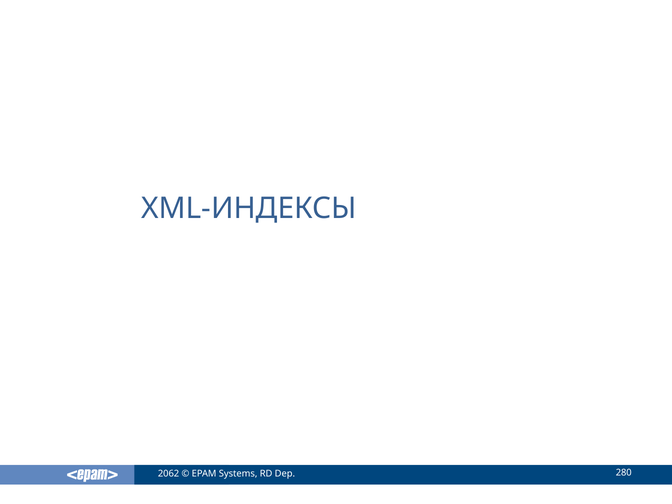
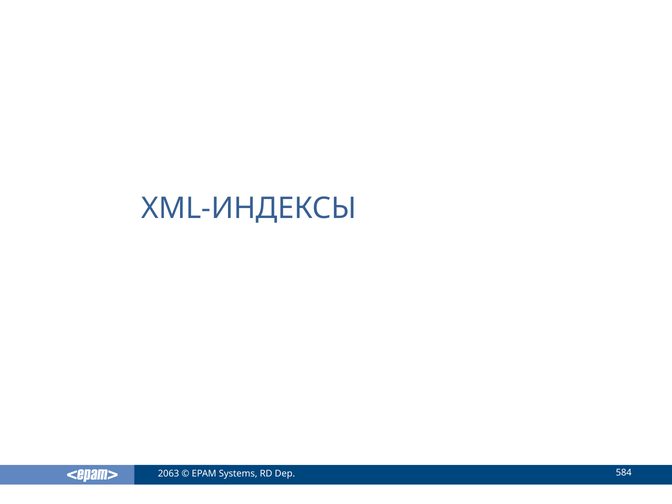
2062: 2062 -> 2063
280: 280 -> 584
